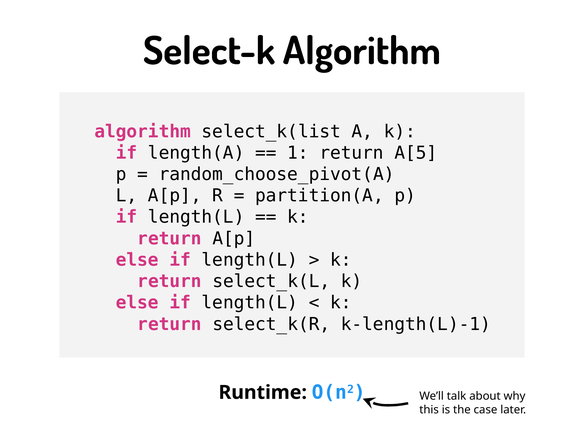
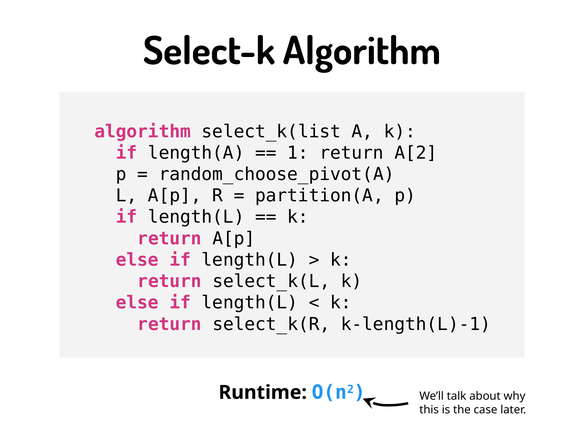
A[5: A[5 -> A[2
